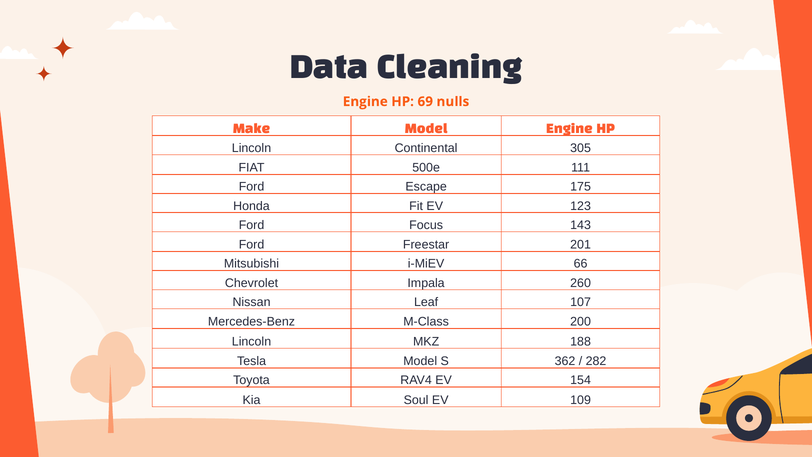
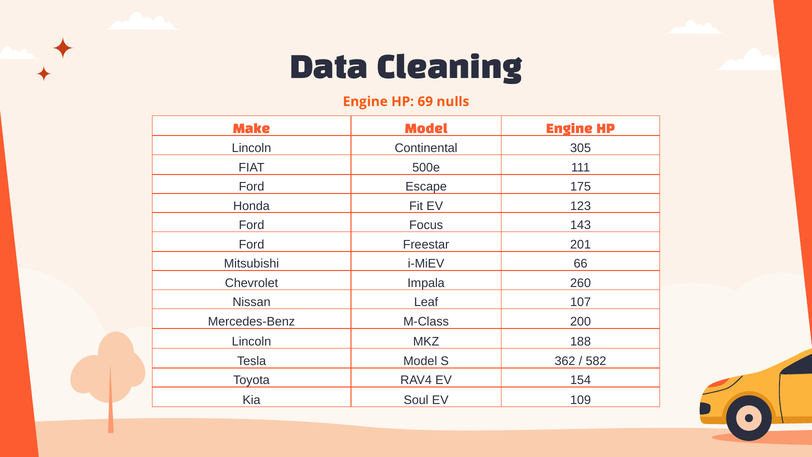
282: 282 -> 582
